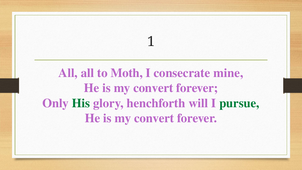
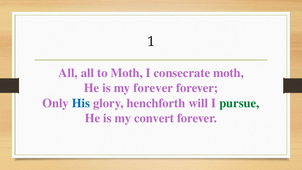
consecrate mine: mine -> moth
convert at (153, 88): convert -> forever
His colour: green -> blue
